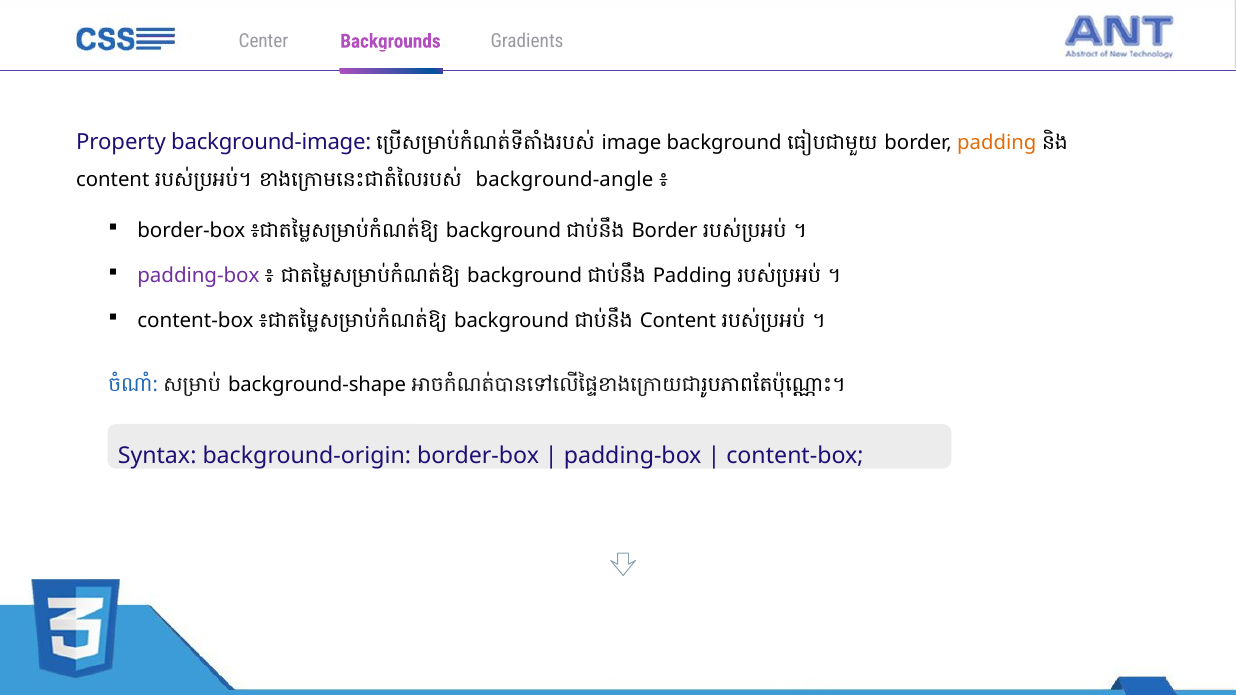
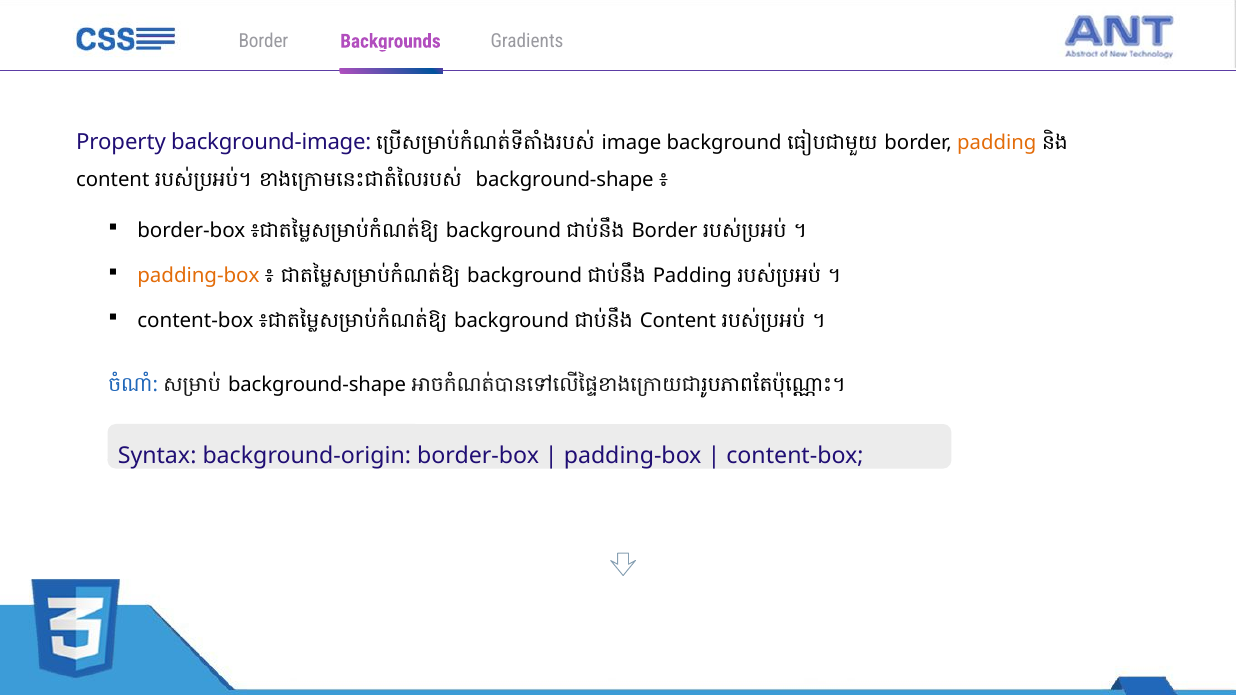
Center at (263, 41): Center -> Border
background-angle at (565, 179): background-angle -> background-shape
padding-box at (198, 276) colour: purple -> orange
